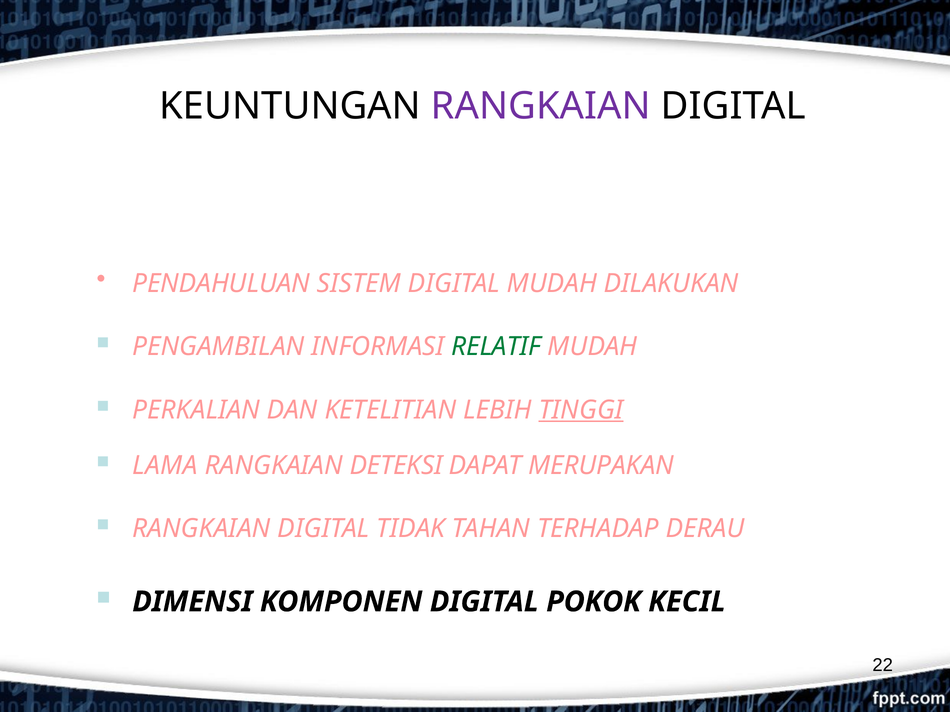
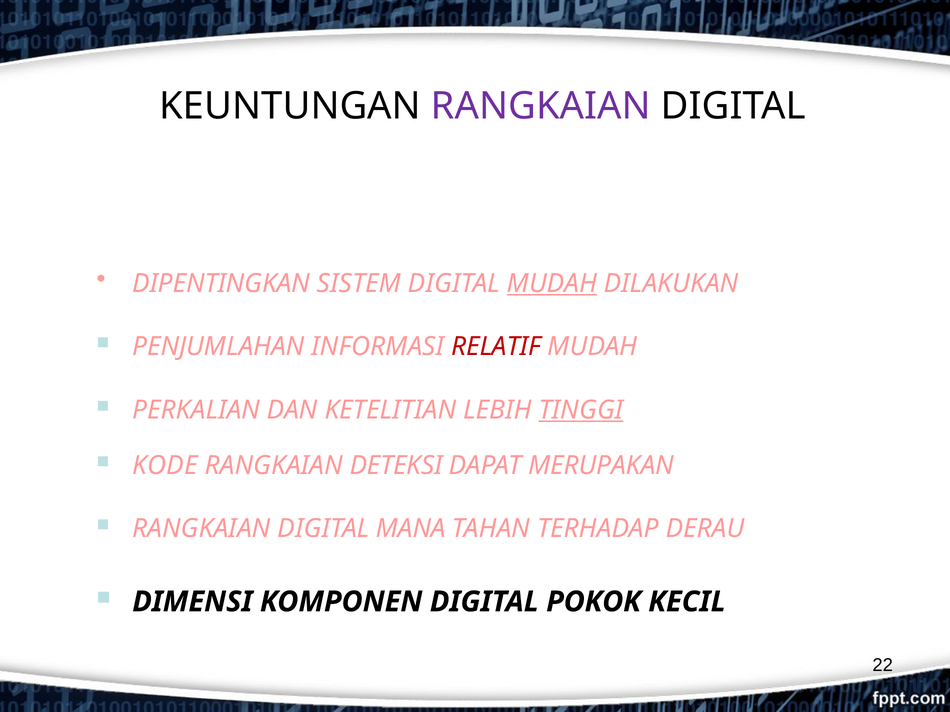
PENDAHULUAN: PENDAHULUAN -> DIPENTINGKAN
MUDAH at (552, 284) underline: none -> present
PENGAMBILAN: PENGAMBILAN -> PENJUMLAHAN
RELATIF colour: green -> red
LAMA: LAMA -> KODE
TIDAK: TIDAK -> MANA
